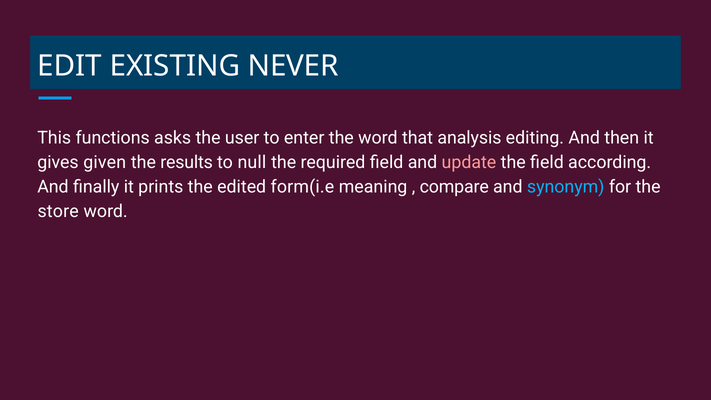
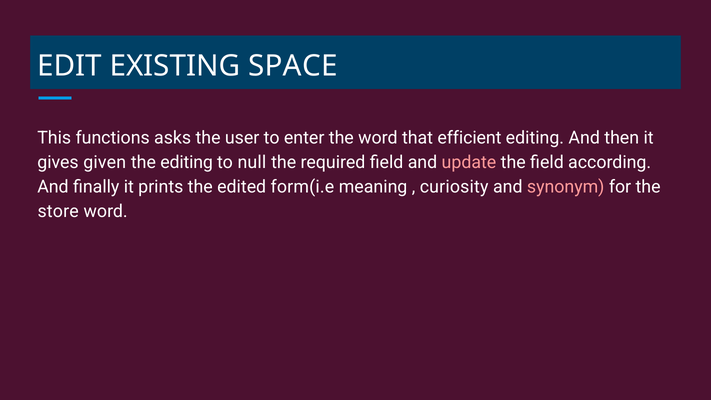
NEVER: NEVER -> SPACE
analysis: analysis -> efficient
the results: results -> editing
compare: compare -> curiosity
synonym colour: light blue -> pink
